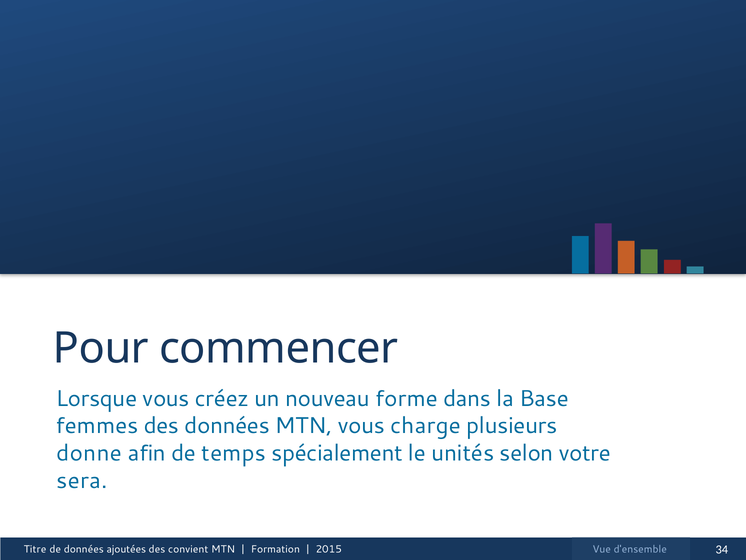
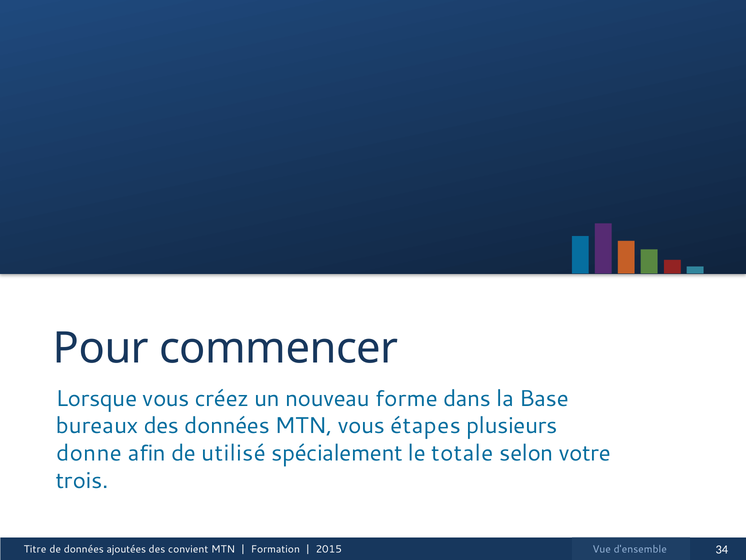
femmes: femmes -> bureaux
charge: charge -> étapes
temps: temps -> utilisé
unités: unités -> totale
sera: sera -> trois
